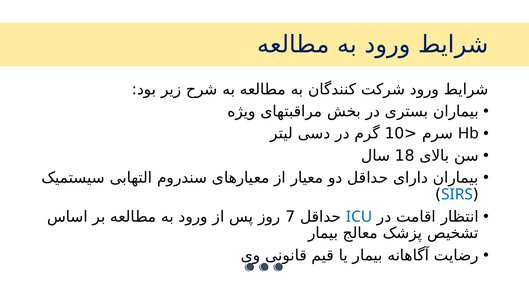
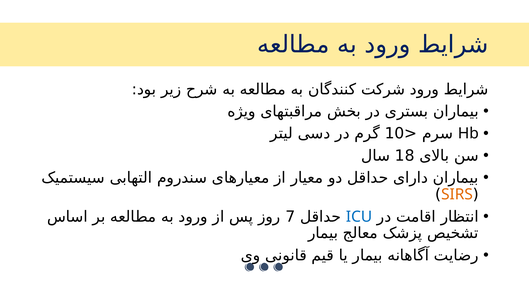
SIRS colour: blue -> orange
